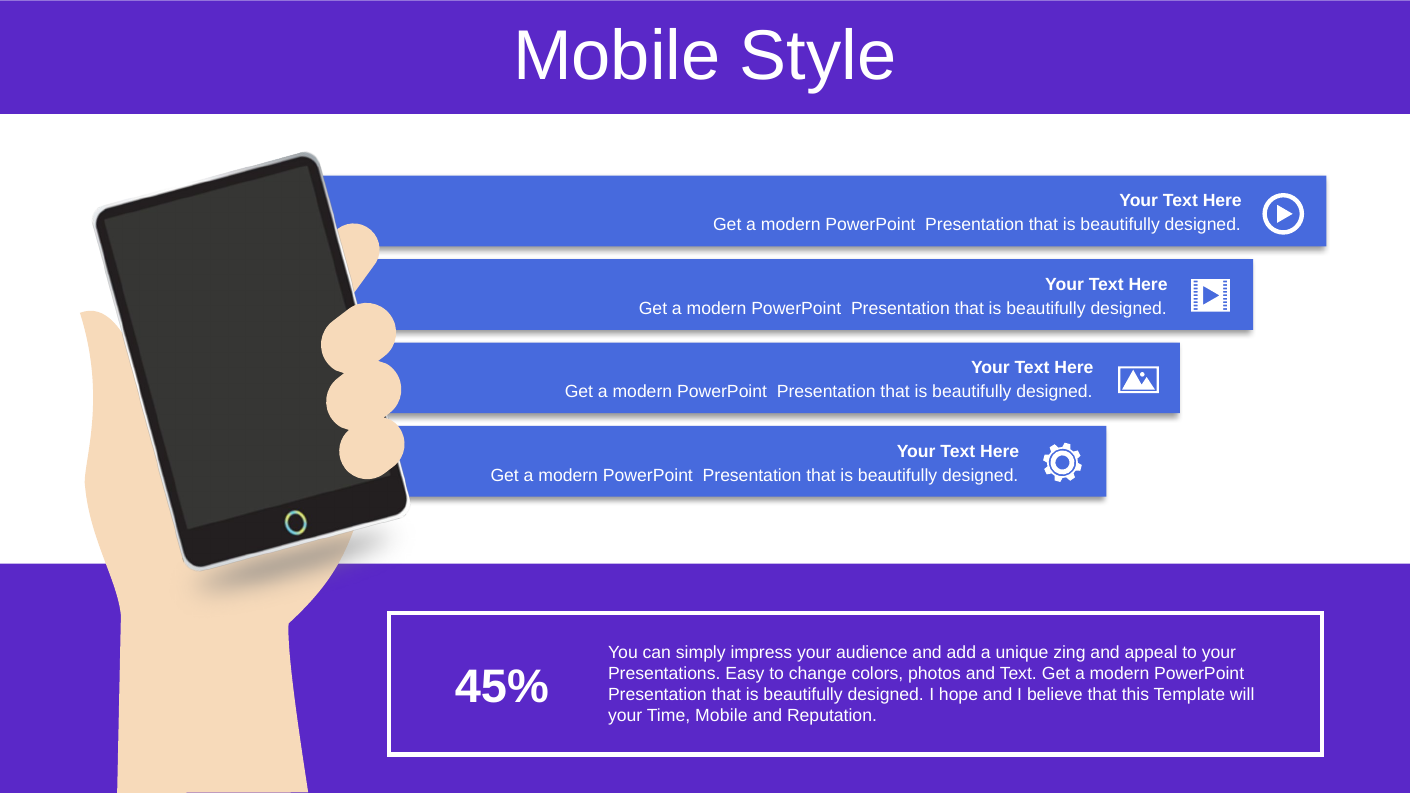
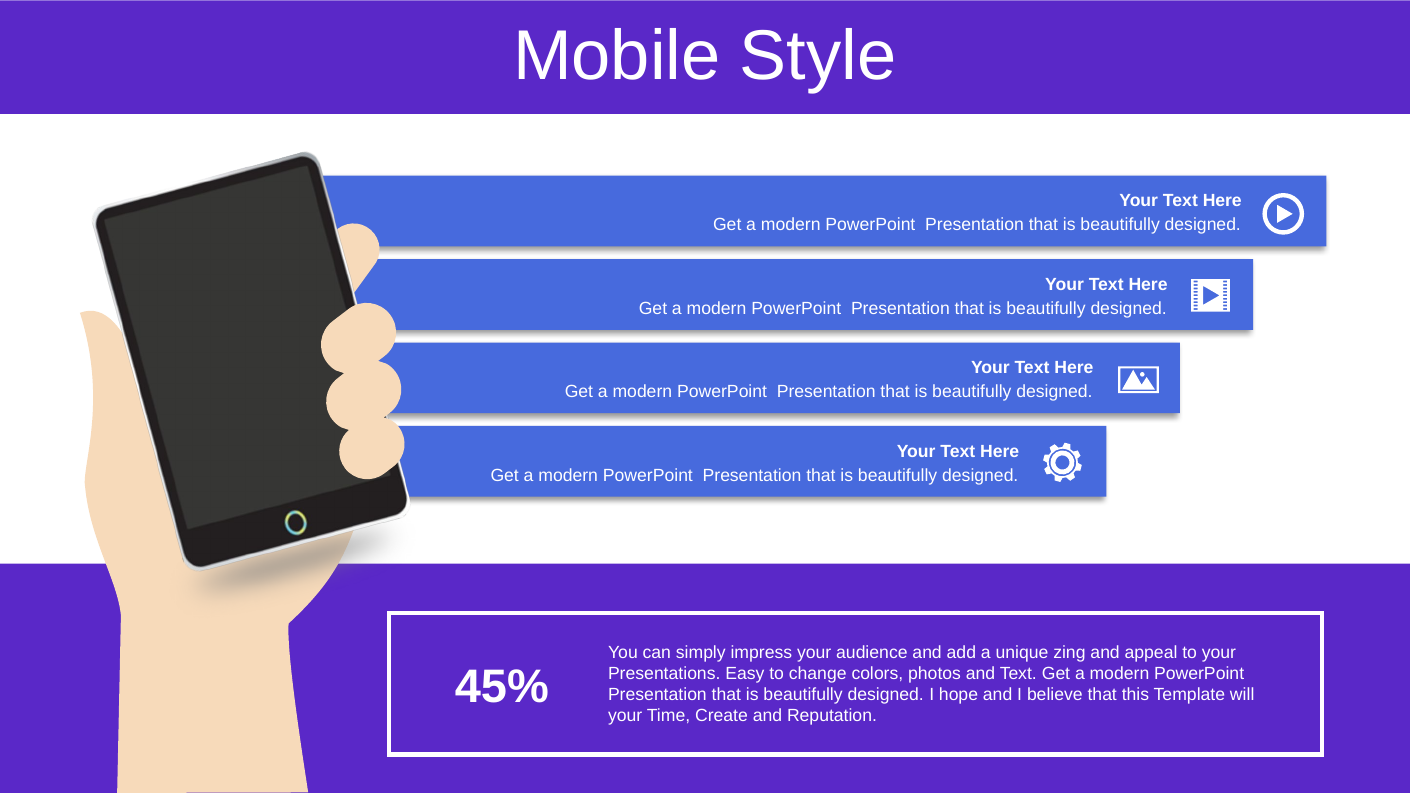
Time Mobile: Mobile -> Create
